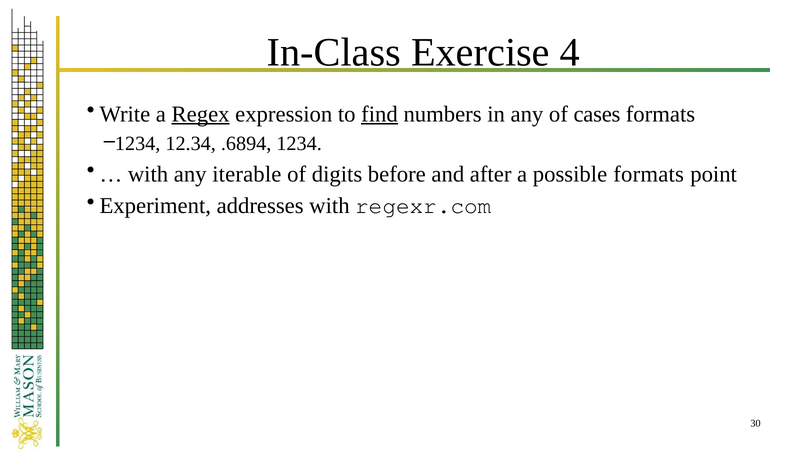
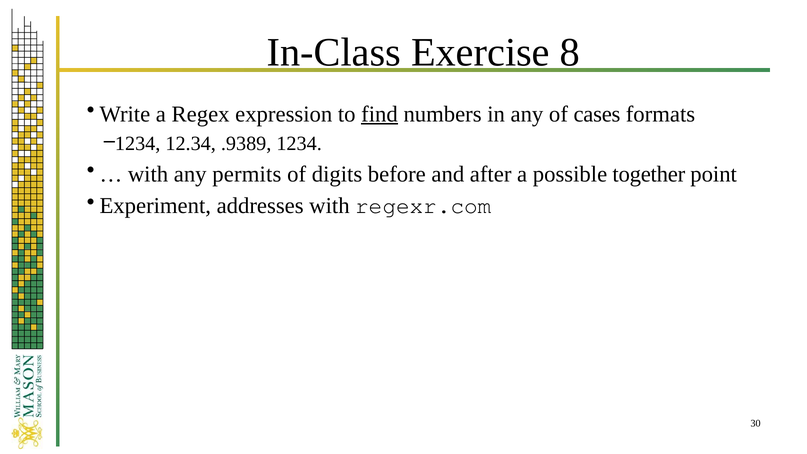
4: 4 -> 8
Regex underline: present -> none
.6894: .6894 -> .9389
iterable: iterable -> permits
possible formats: formats -> together
